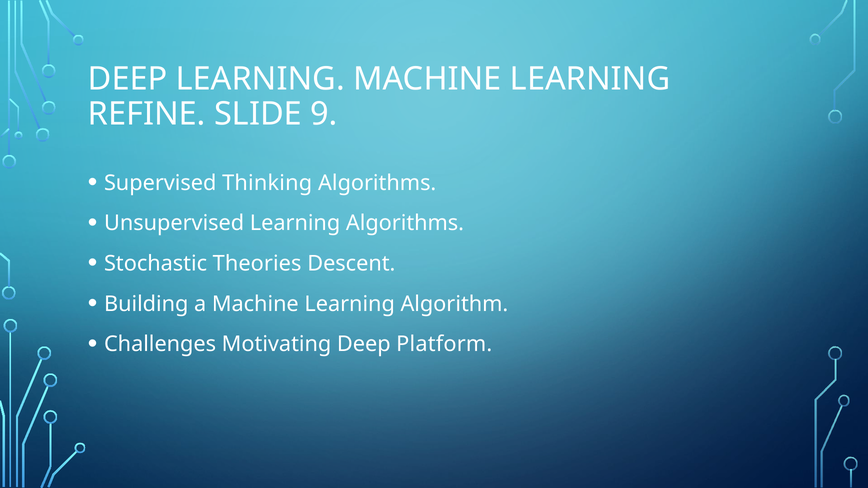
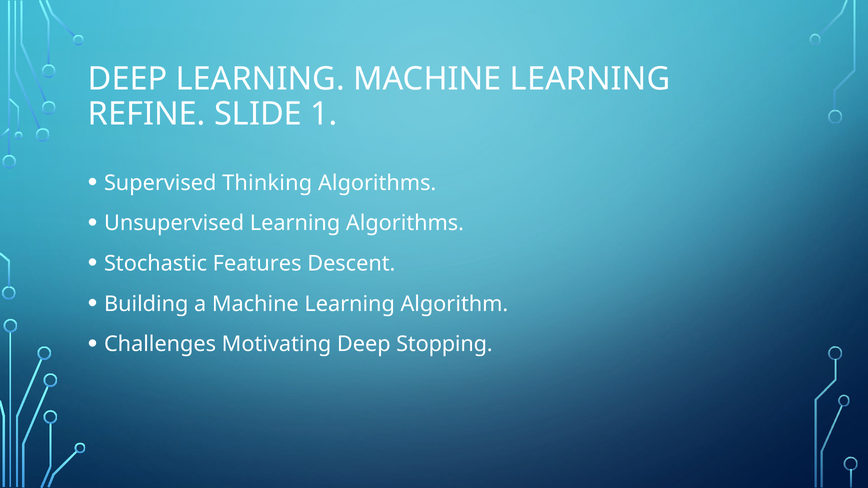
9: 9 -> 1
Theories: Theories -> Features
Platform: Platform -> Stopping
